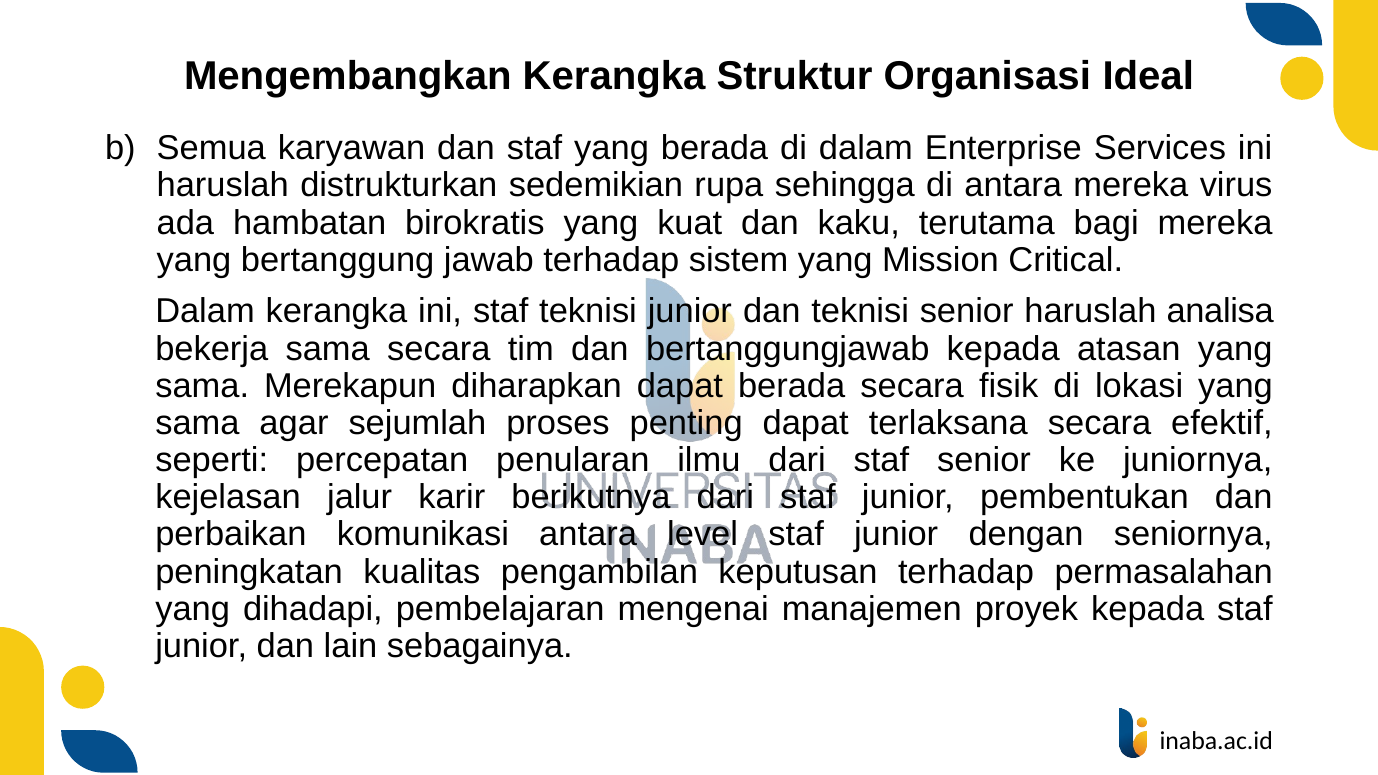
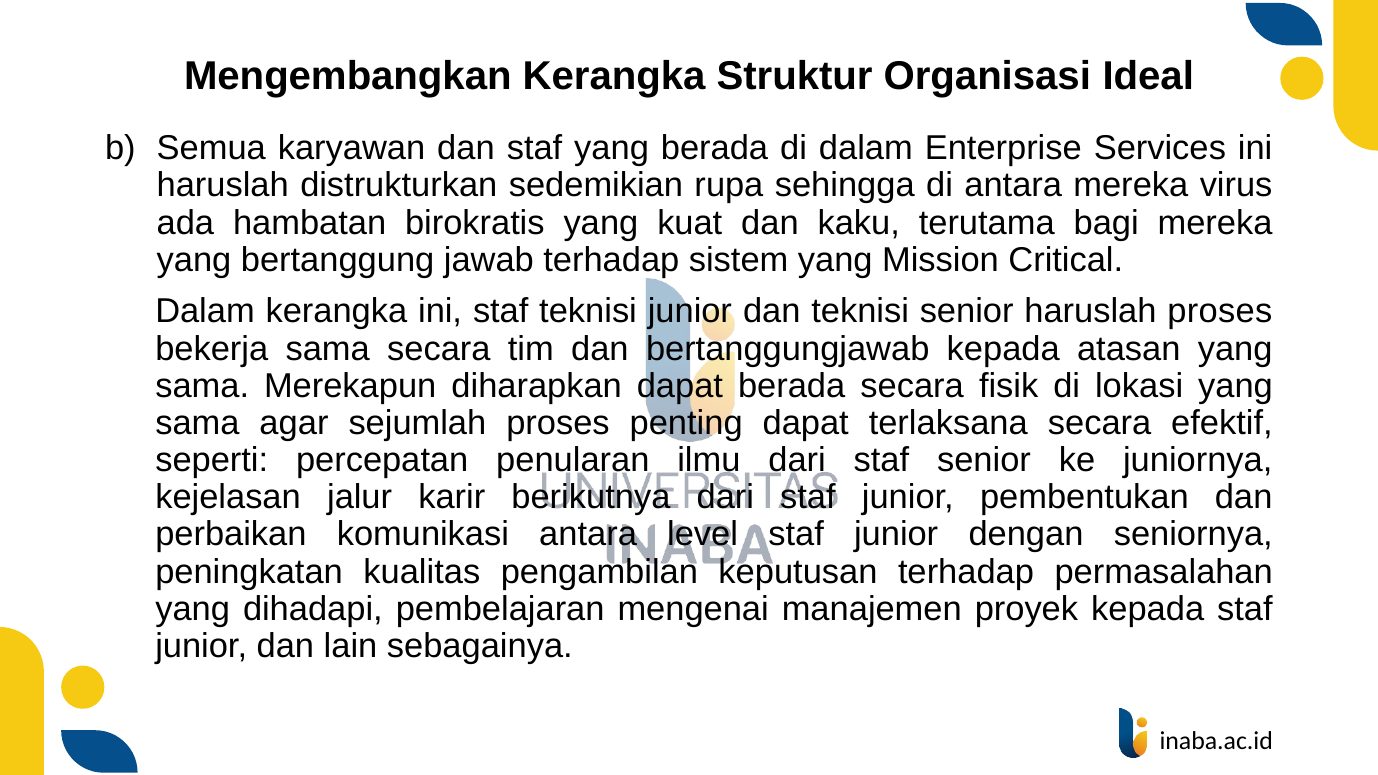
haruslah analisa: analisa -> proses
